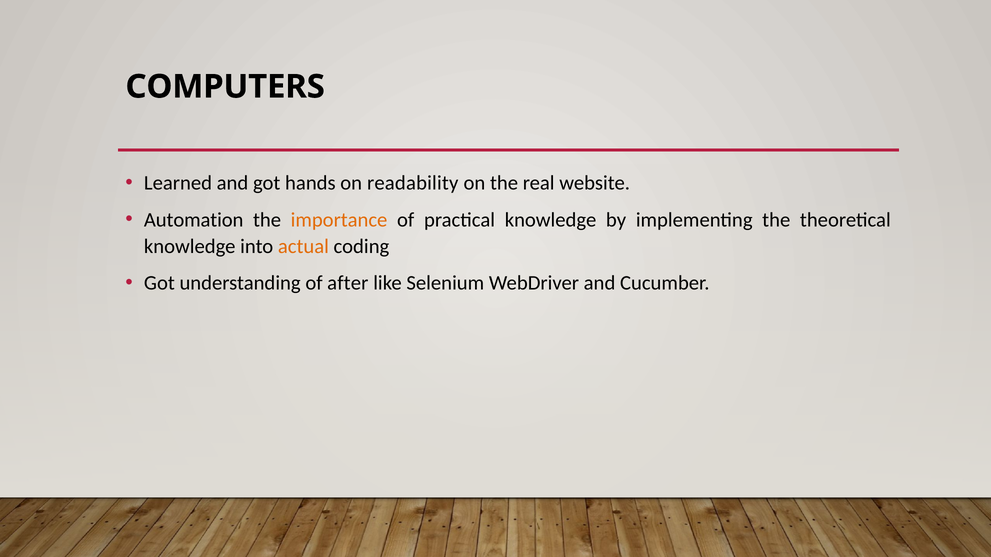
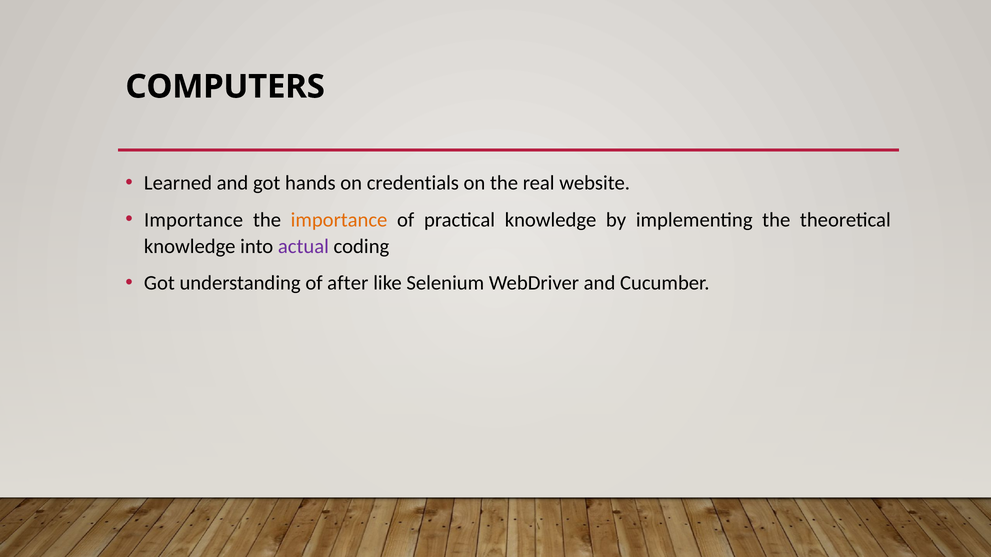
readability: readability -> credentials
Automation at (194, 220): Automation -> Importance
actual colour: orange -> purple
